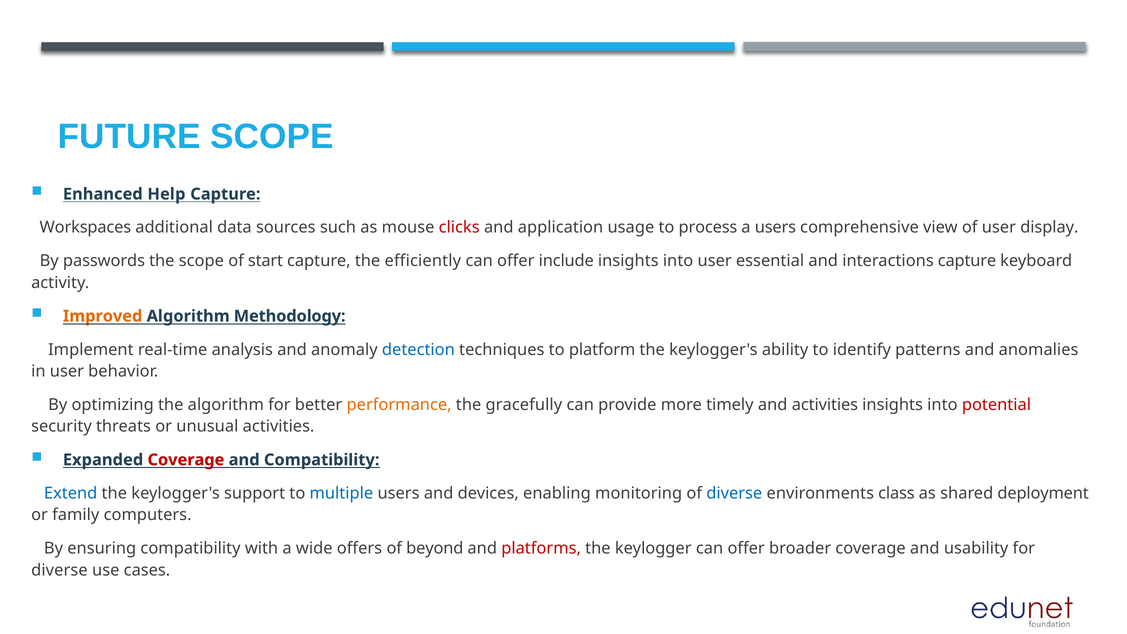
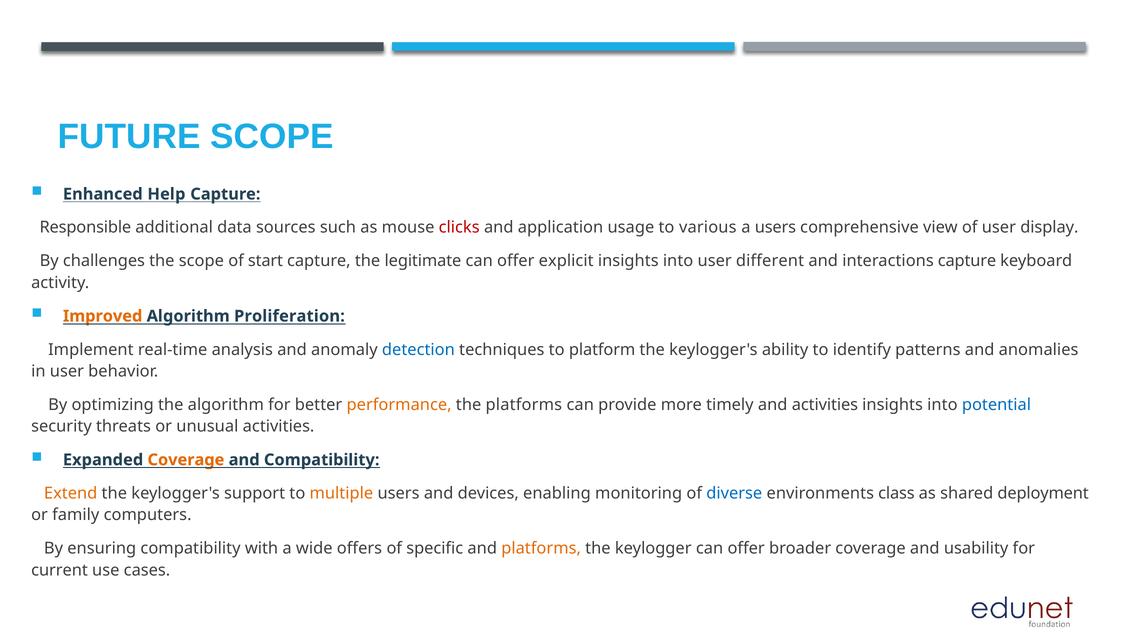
Workspaces: Workspaces -> Responsible
process: process -> various
passwords: passwords -> challenges
efficiently: efficiently -> legitimate
include: include -> explicit
essential: essential -> different
Methodology: Methodology -> Proliferation
the gracefully: gracefully -> platforms
potential colour: red -> blue
Coverage at (186, 460) colour: red -> orange
Extend colour: blue -> orange
multiple colour: blue -> orange
beyond: beyond -> specific
platforms at (541, 548) colour: red -> orange
diverse at (59, 570): diverse -> current
